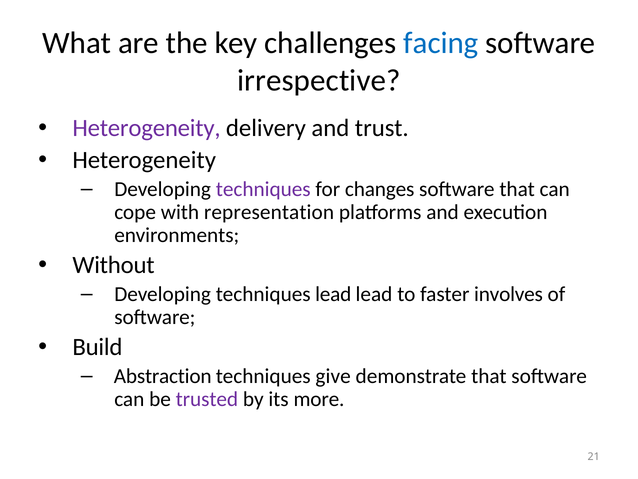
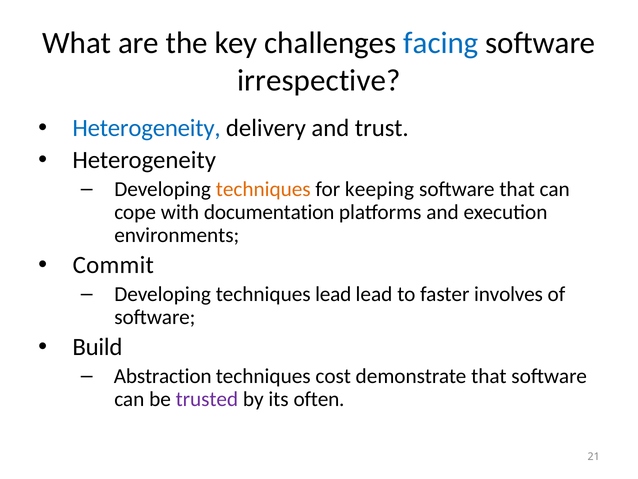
Heterogeneity at (146, 128) colour: purple -> blue
techniques at (263, 189) colour: purple -> orange
changes: changes -> keeping
representation: representation -> documentation
Without: Without -> Commit
give: give -> cost
more: more -> often
